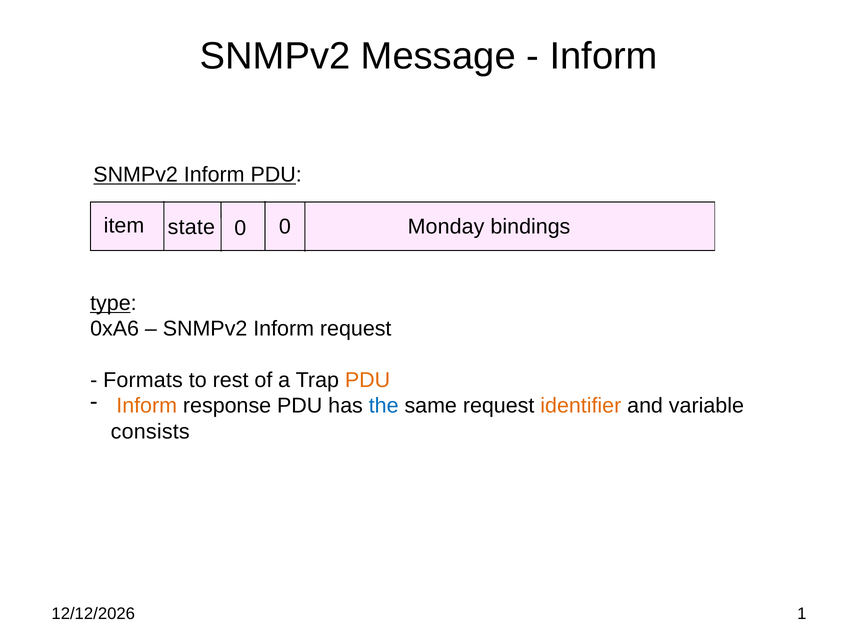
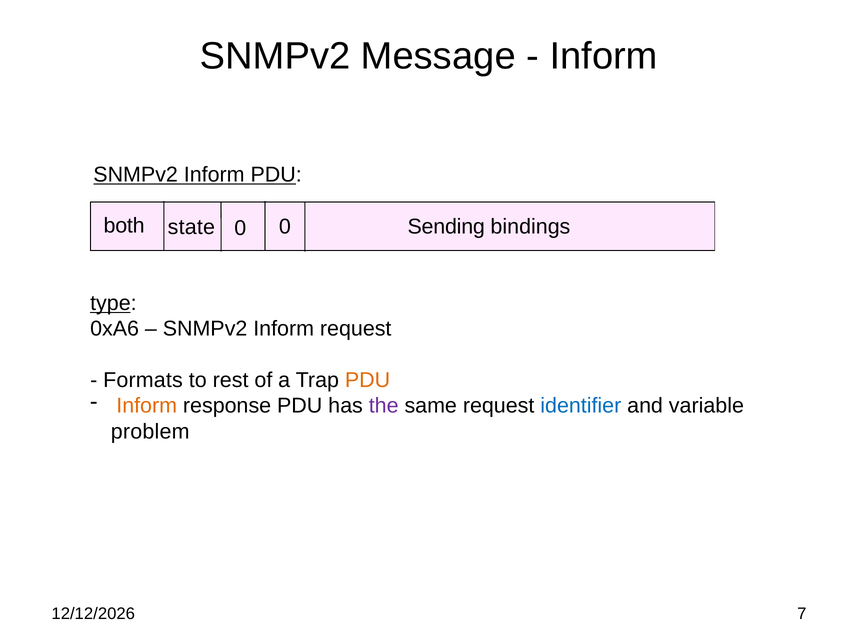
item: item -> both
Monday: Monday -> Sending
the colour: blue -> purple
identifier colour: orange -> blue
consists: consists -> problem
1: 1 -> 7
